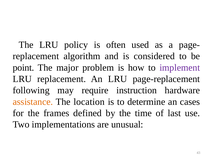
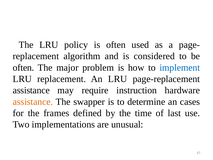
point at (23, 67): point -> often
implement colour: purple -> blue
following at (31, 90): following -> assistance
location: location -> swapper
